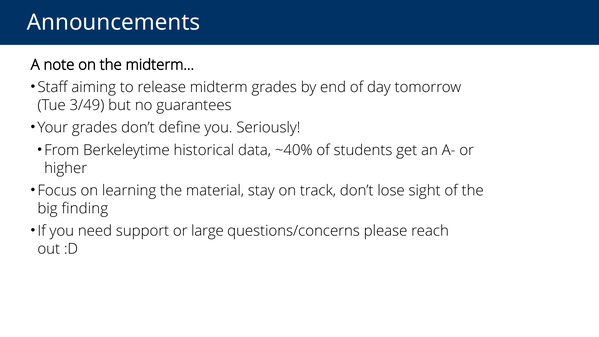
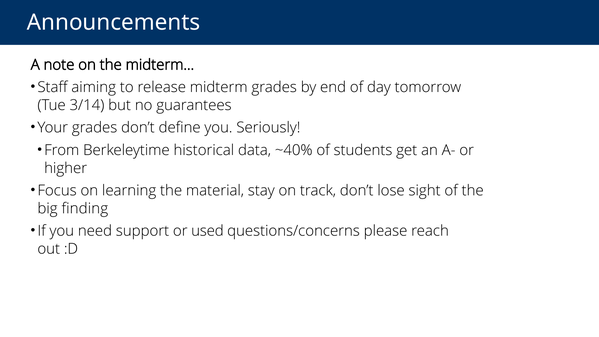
3/49: 3/49 -> 3/14
large: large -> used
